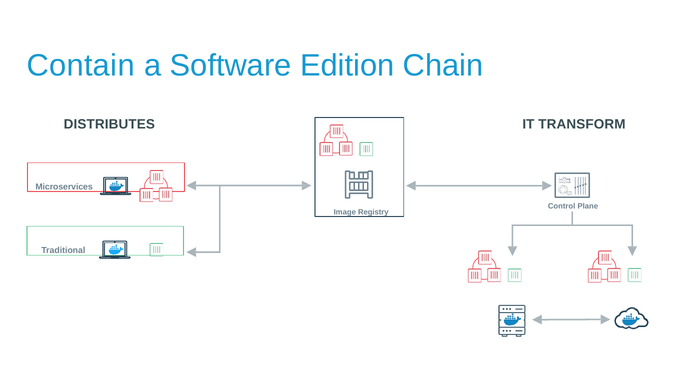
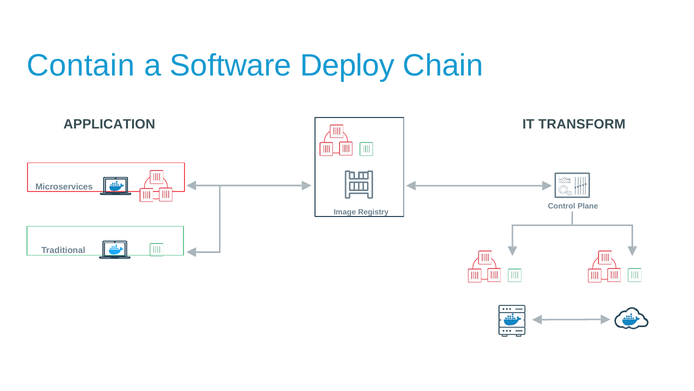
Edition: Edition -> Deploy
DISTRIBUTES: DISTRIBUTES -> APPLICATION
